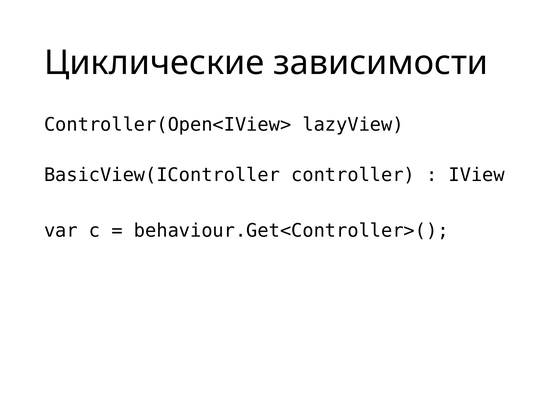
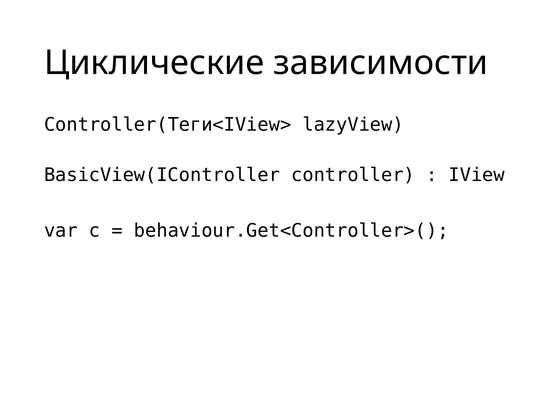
Controller(Open<IView>: Controller(Open<IView> -> Controller(Теги<IView>
